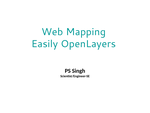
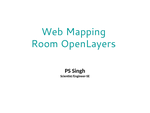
Easily: Easily -> Room
